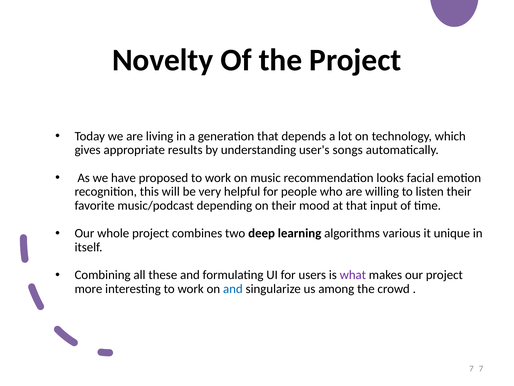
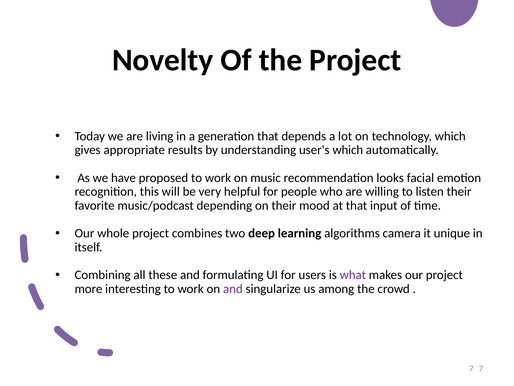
user's songs: songs -> which
various: various -> camera
and at (233, 289) colour: blue -> purple
